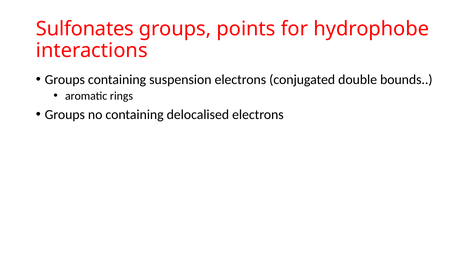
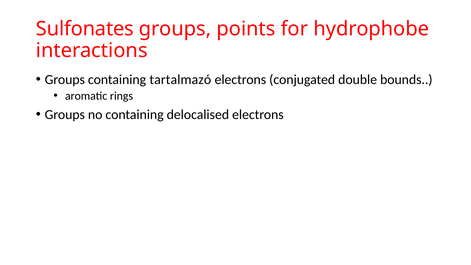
suspension: suspension -> tartalmazó
